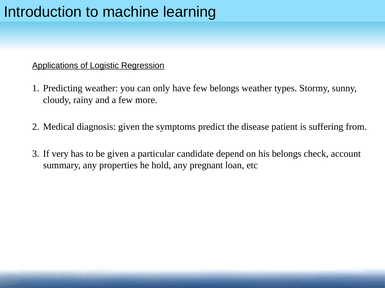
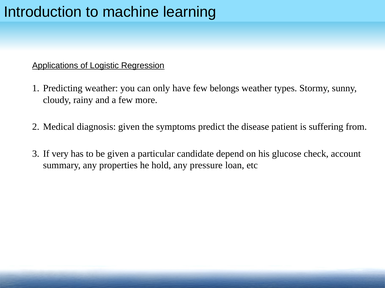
his belongs: belongs -> glucose
pregnant: pregnant -> pressure
